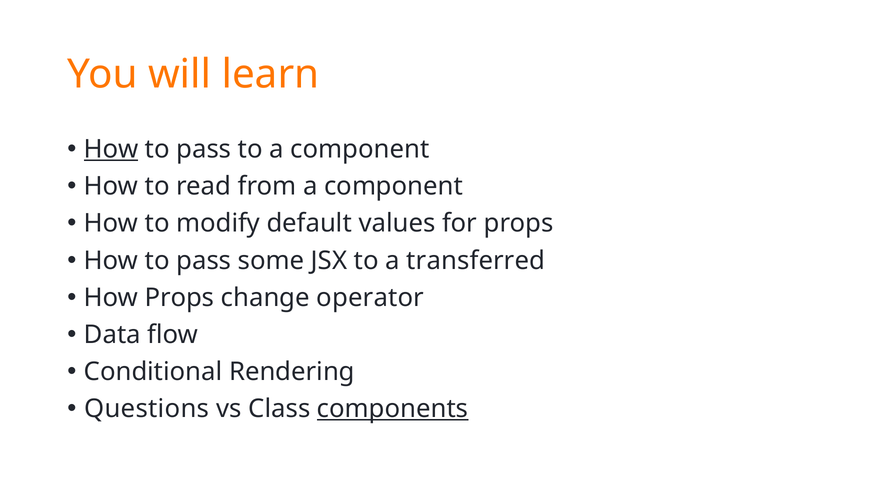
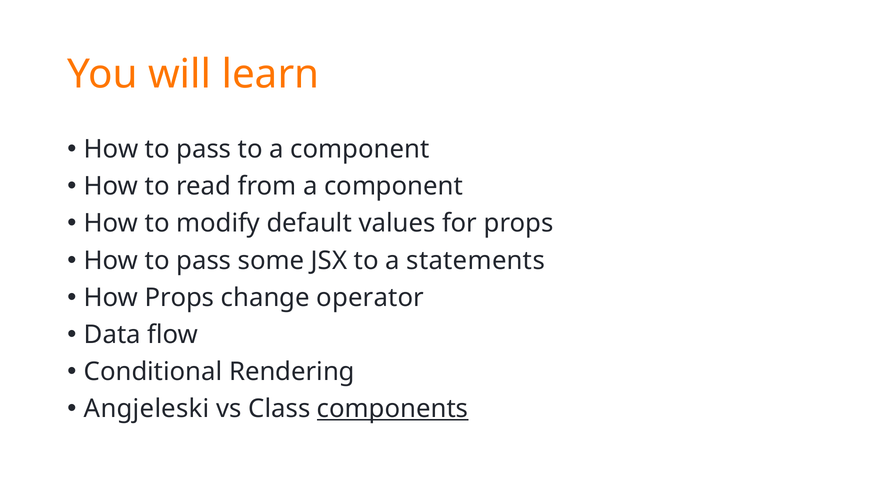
How at (111, 149) underline: present -> none
transferred: transferred -> statements
Questions: Questions -> Angjeleski
